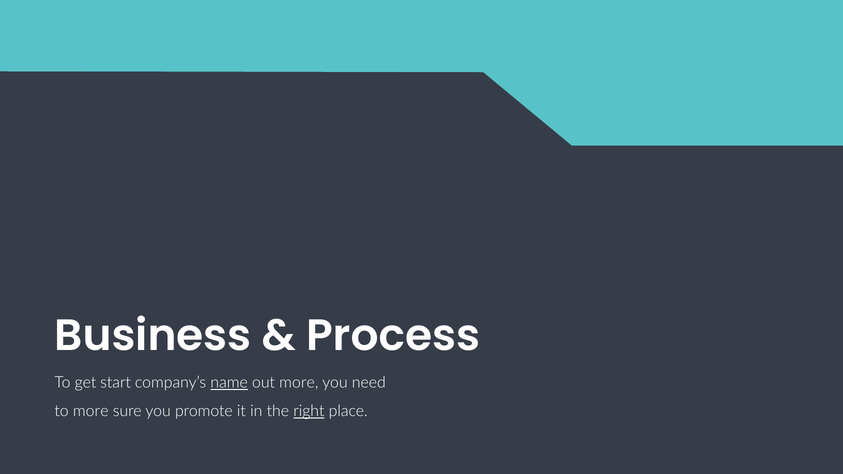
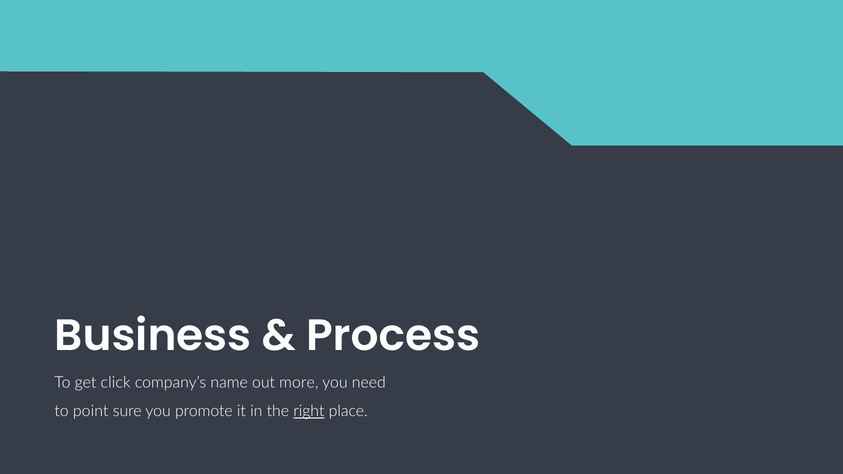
start: start -> click
name underline: present -> none
to more: more -> point
